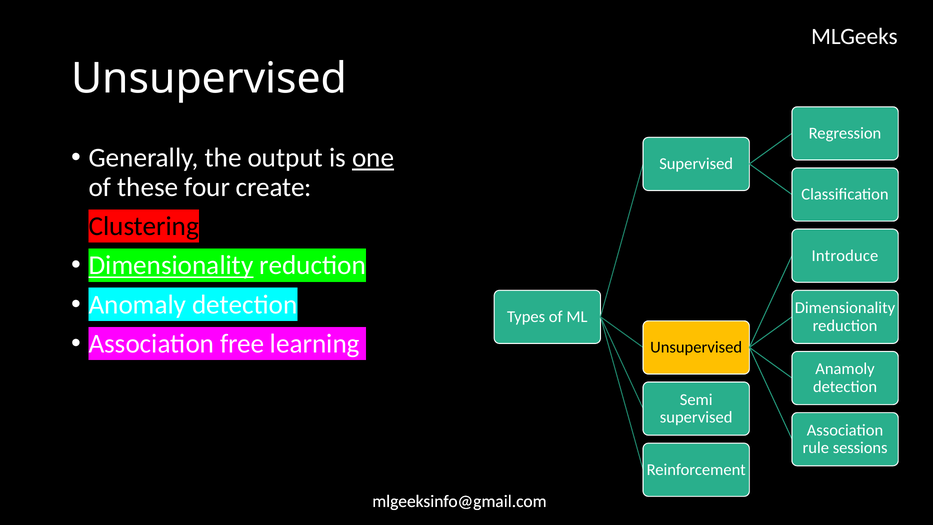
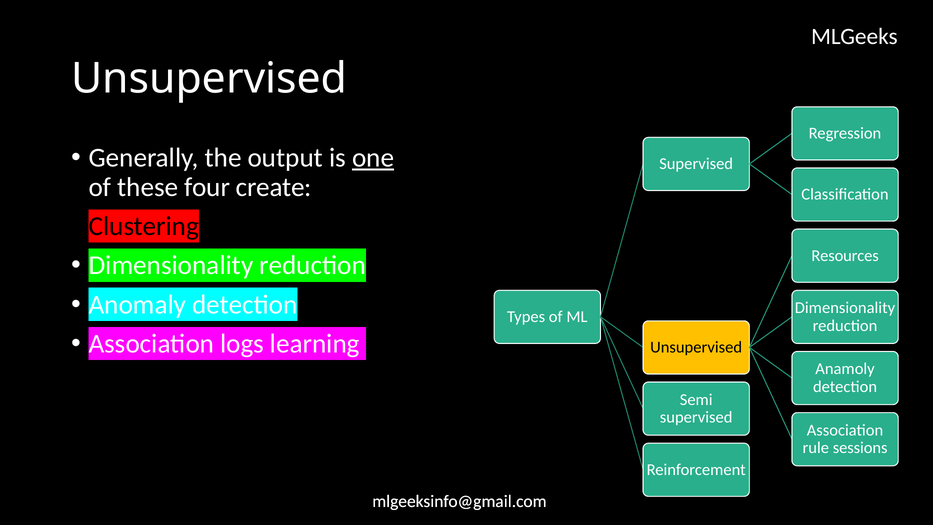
Introduce: Introduce -> Resources
Dimensionality at (171, 265) underline: present -> none
free: free -> logs
